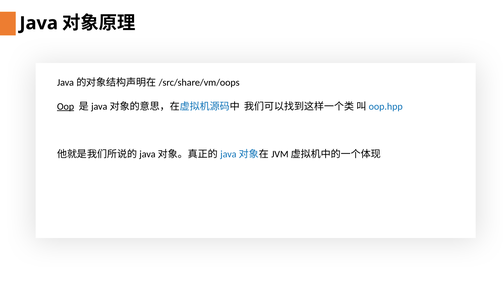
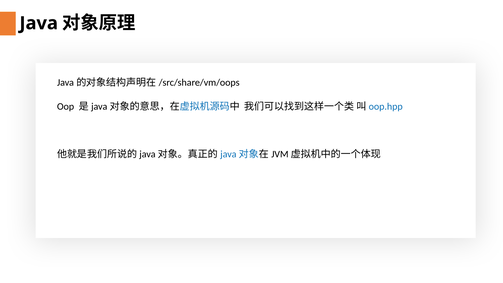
Oop underline: present -> none
